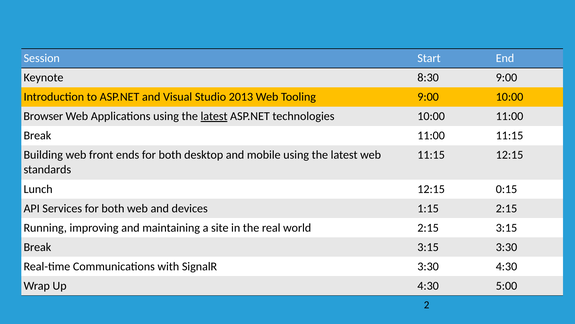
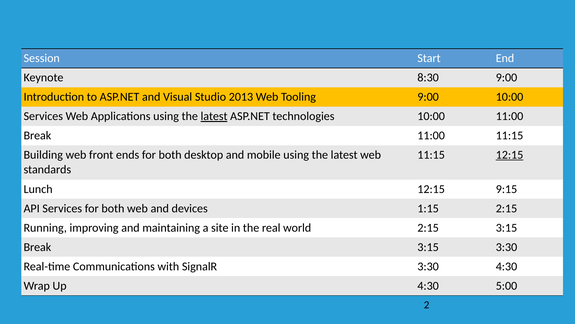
Browser at (43, 116): Browser -> Services
12:15 at (510, 155) underline: none -> present
0:15: 0:15 -> 9:15
